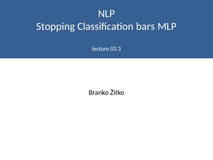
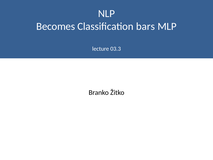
Stopping: Stopping -> Becomes
